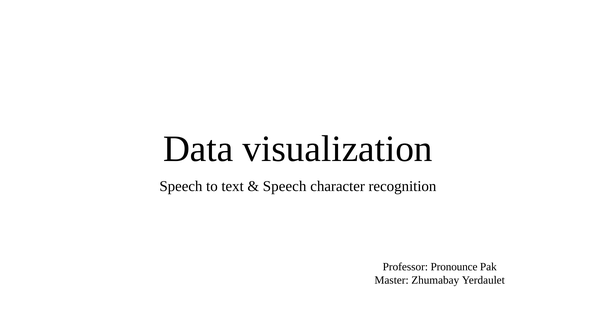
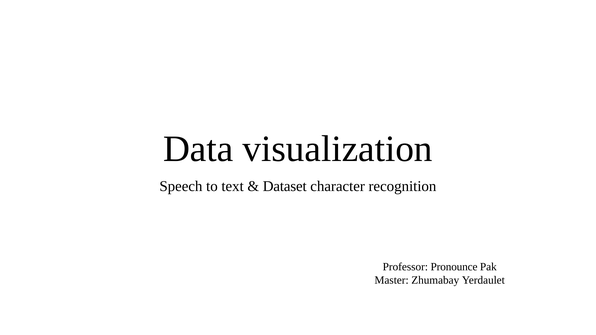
Speech at (285, 186): Speech -> Dataset
